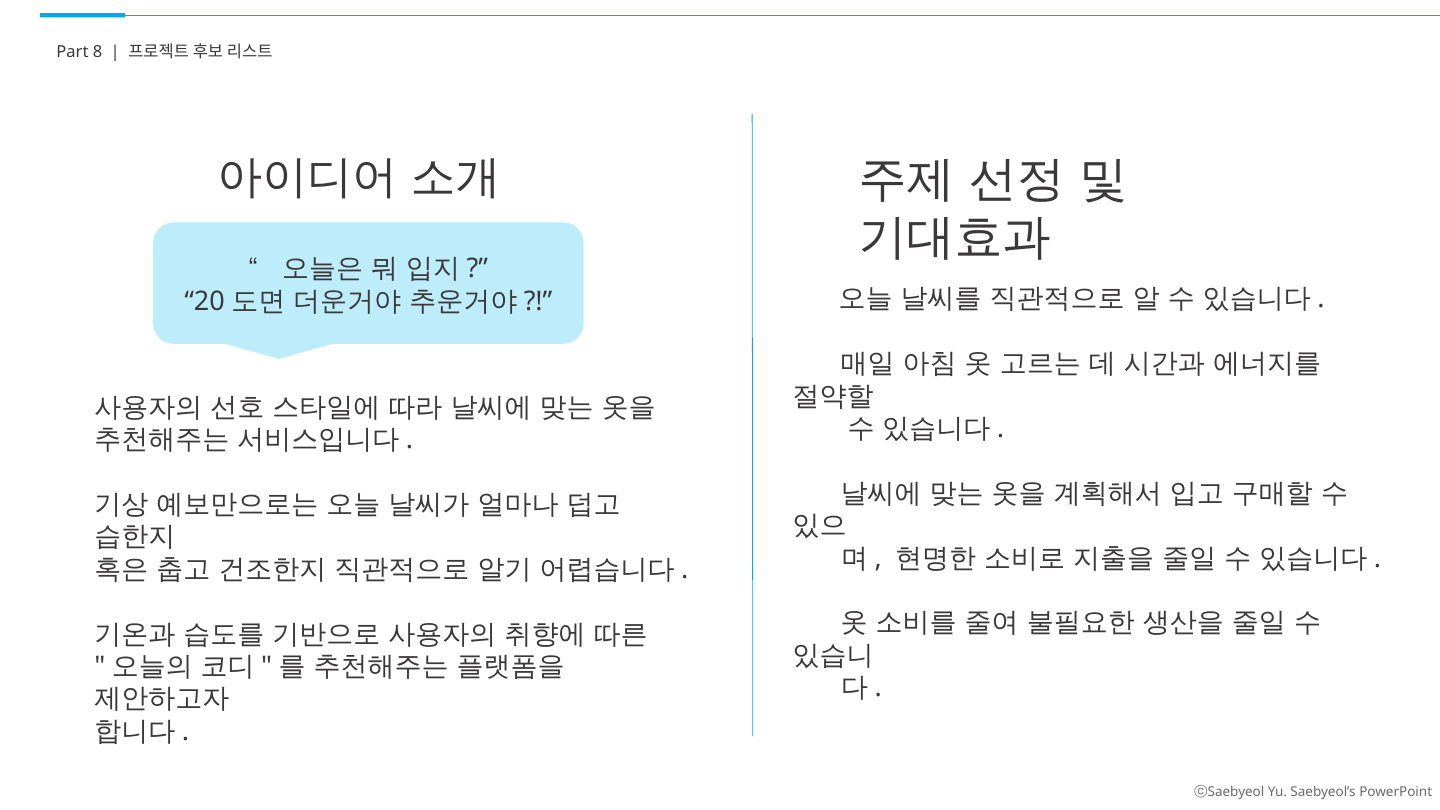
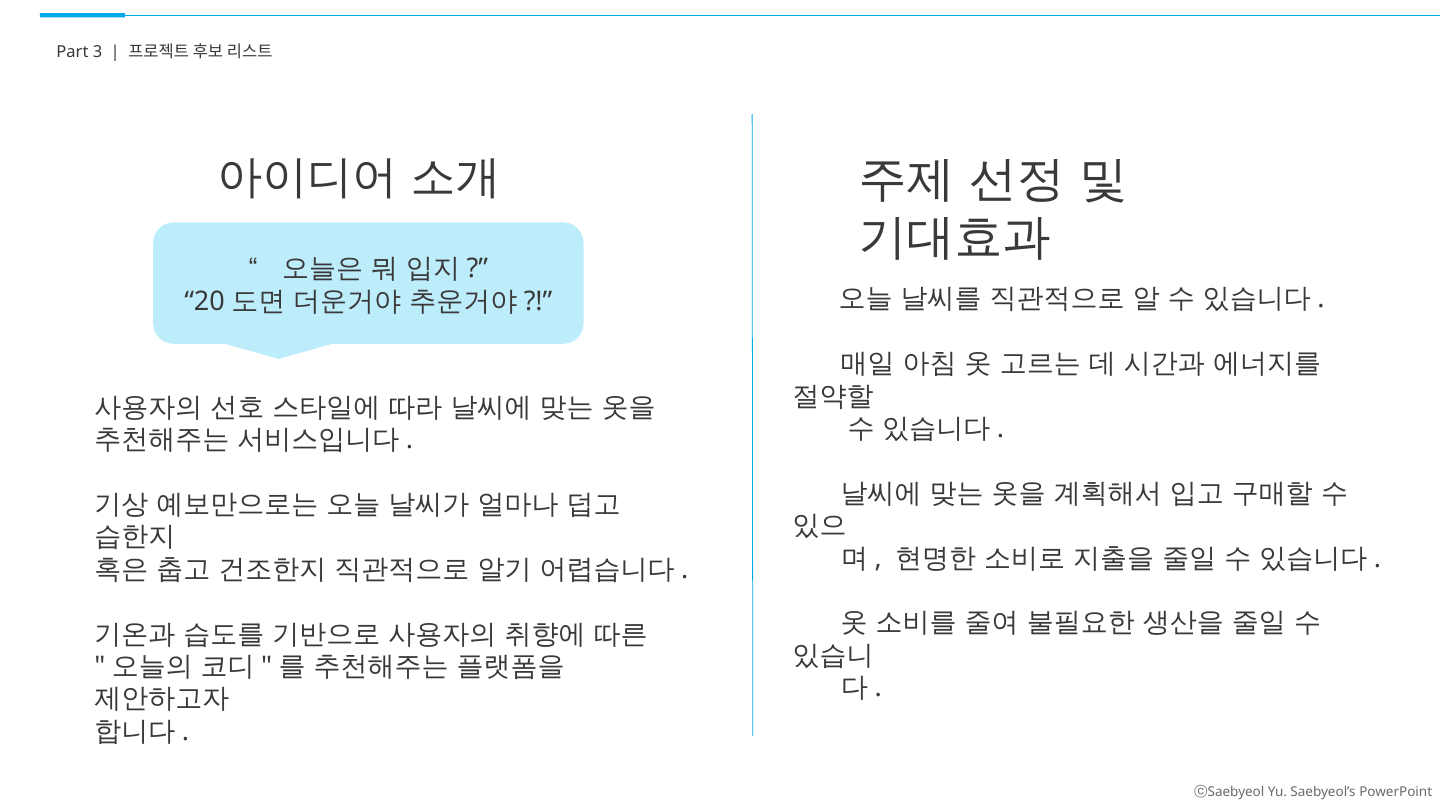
8: 8 -> 3
